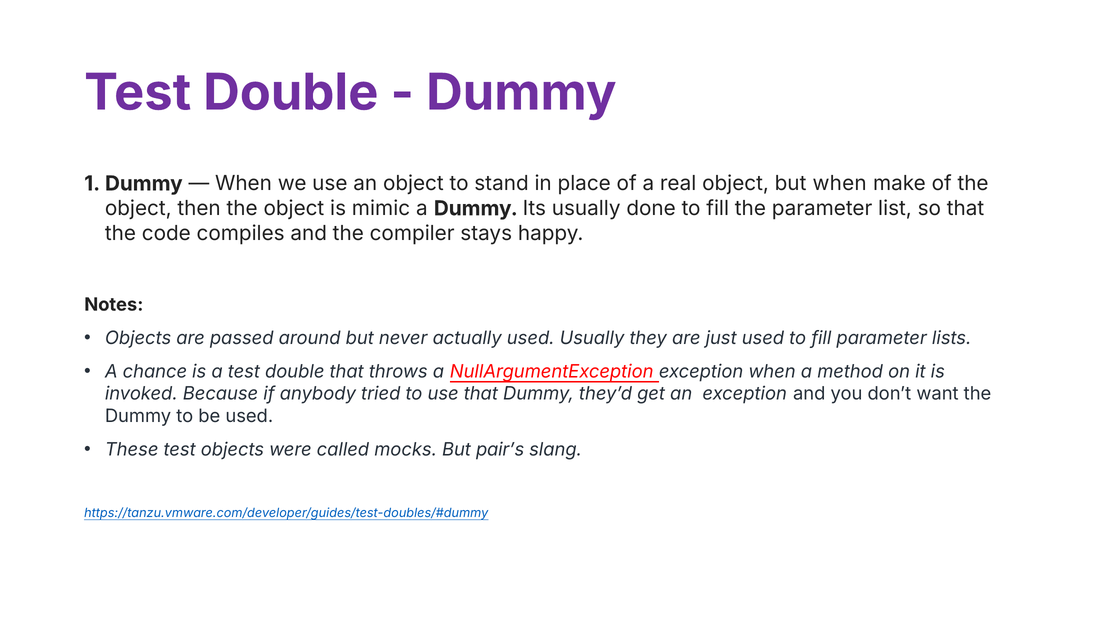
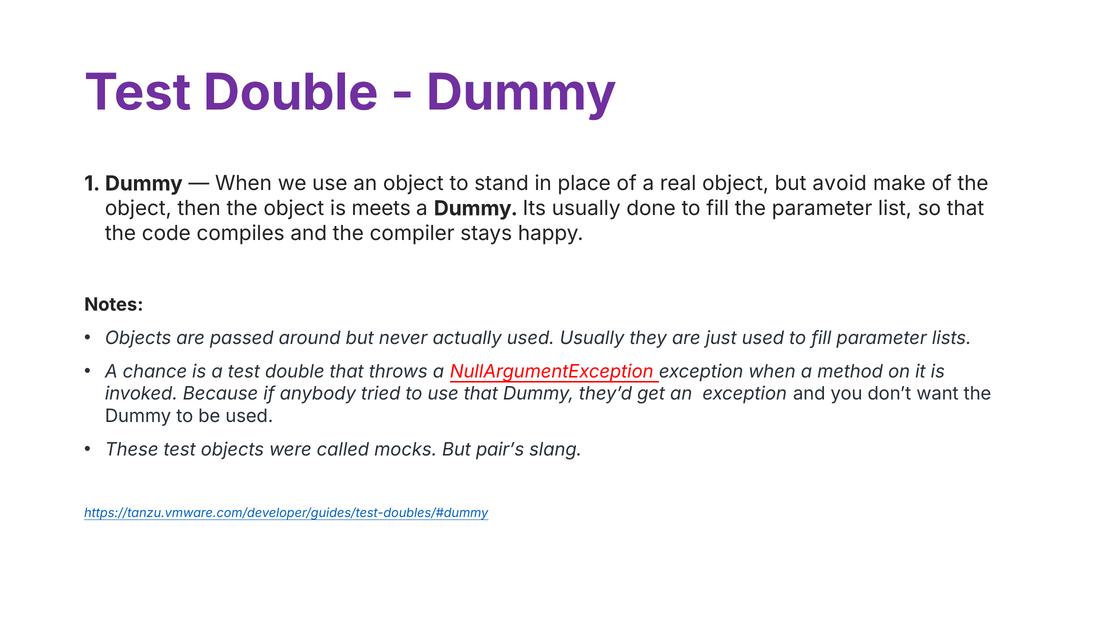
but when: when -> avoid
mimic: mimic -> meets
